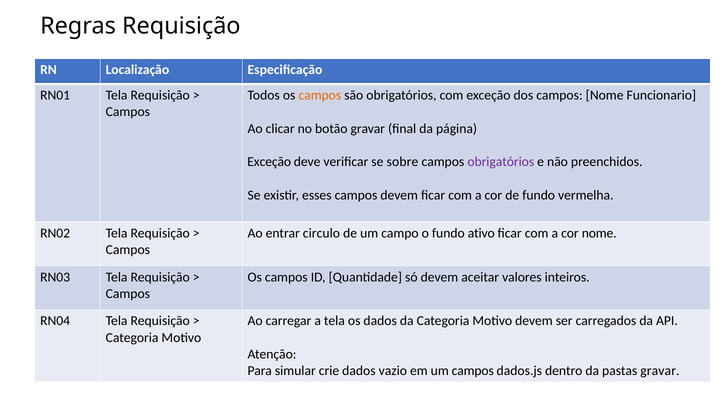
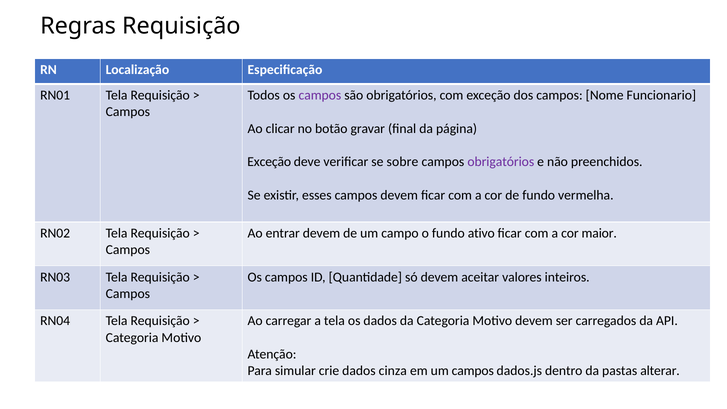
campos at (320, 95) colour: orange -> purple
entrar circulo: circulo -> devem
cor nome: nome -> maior
vazio: vazio -> cinza
pastas gravar: gravar -> alterar
